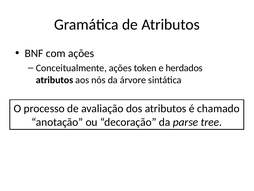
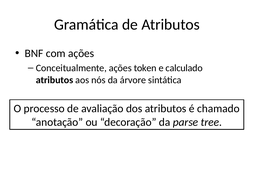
herdados: herdados -> calculado
